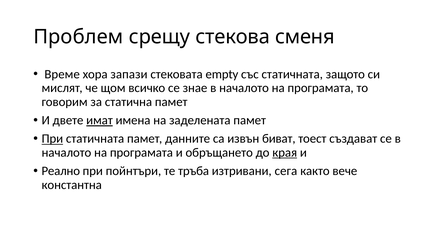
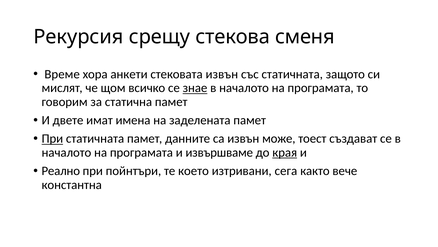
Проблем: Проблем -> Рекурсия
запази: запази -> анкети
стековата empty: empty -> извън
знае underline: none -> present
имат underline: present -> none
биват: биват -> може
обръщането: обръщането -> извършваме
тръба: тръба -> което
